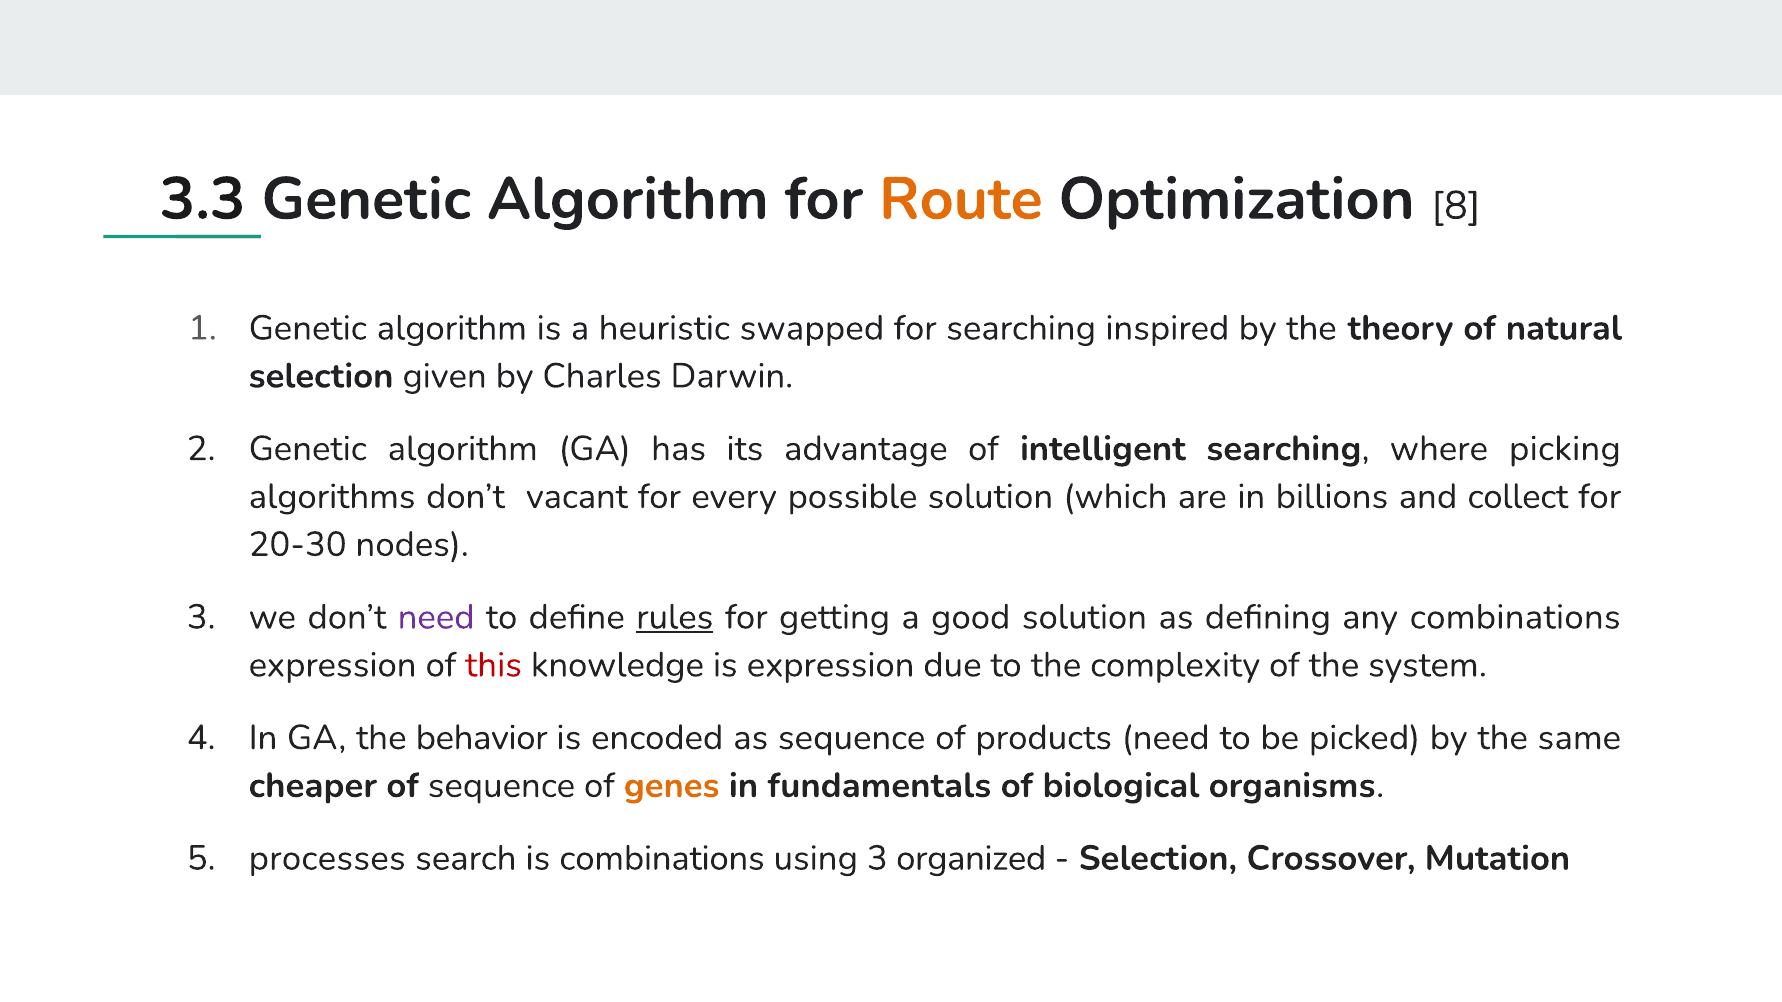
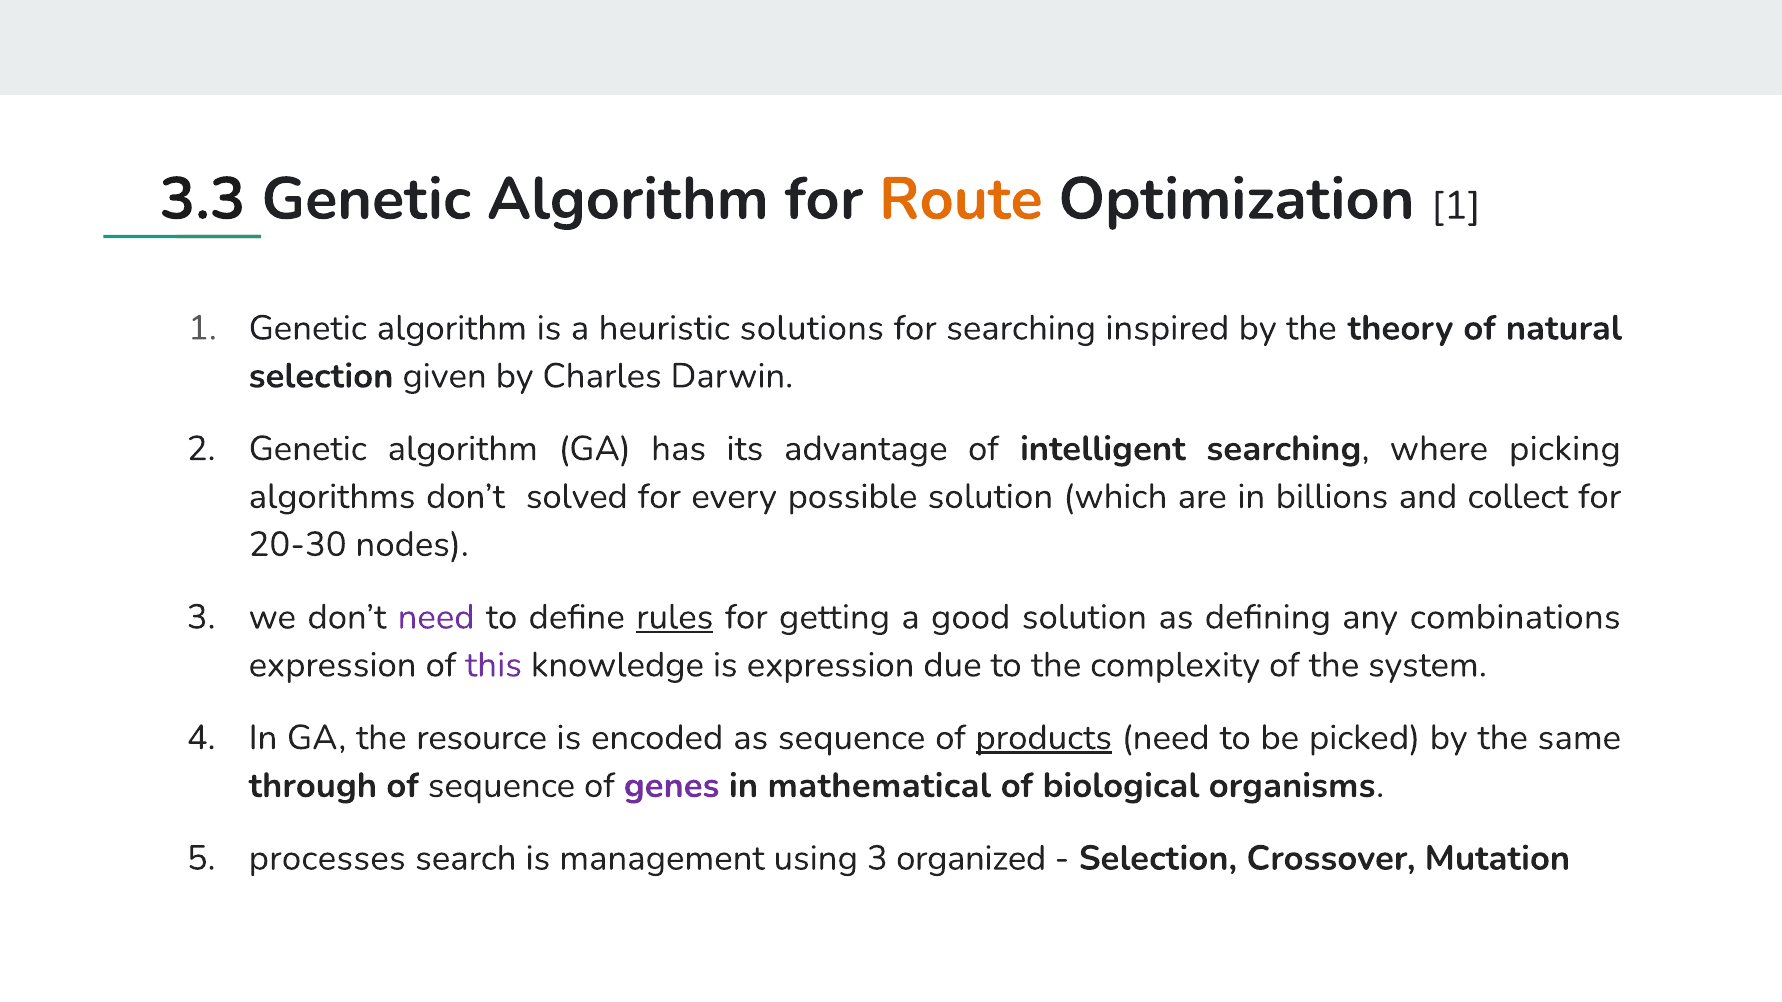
Optimization 8: 8 -> 1
swapped: swapped -> solutions
vacant: vacant -> solved
this colour: red -> purple
behavior: behavior -> resource
products underline: none -> present
cheaper: cheaper -> through
genes colour: orange -> purple
fundamentals: fundamentals -> mathematical
is combinations: combinations -> management
